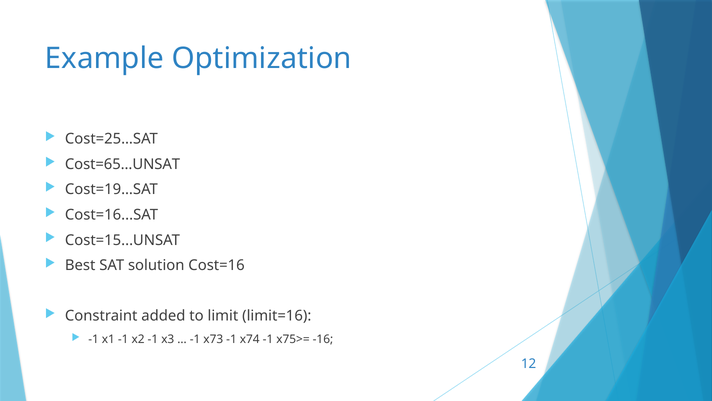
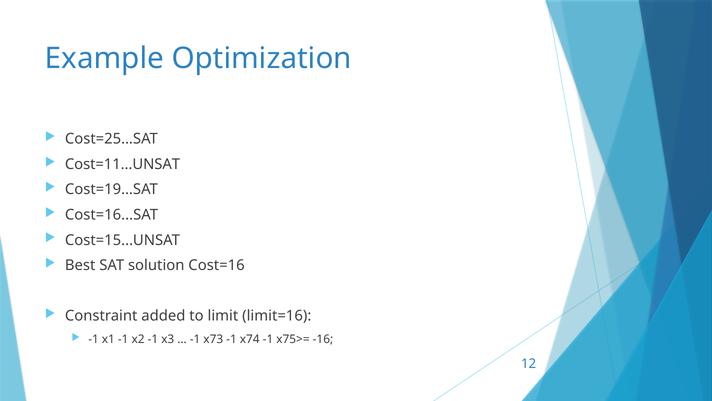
Cost=65…UNSAT: Cost=65…UNSAT -> Cost=11…UNSAT
